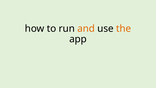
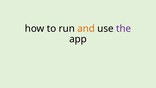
the colour: orange -> purple
